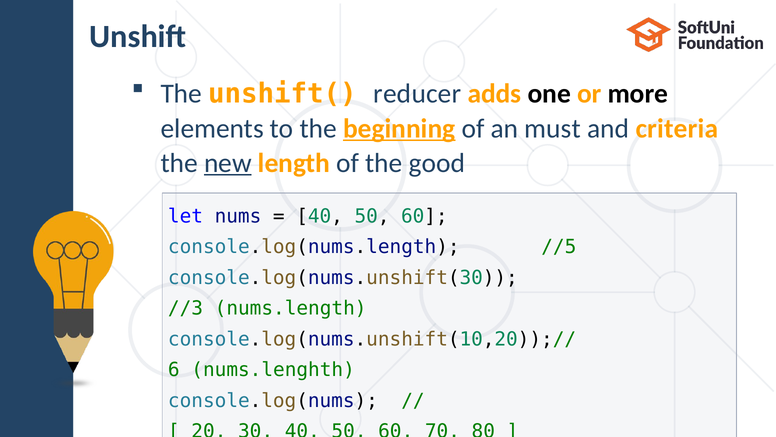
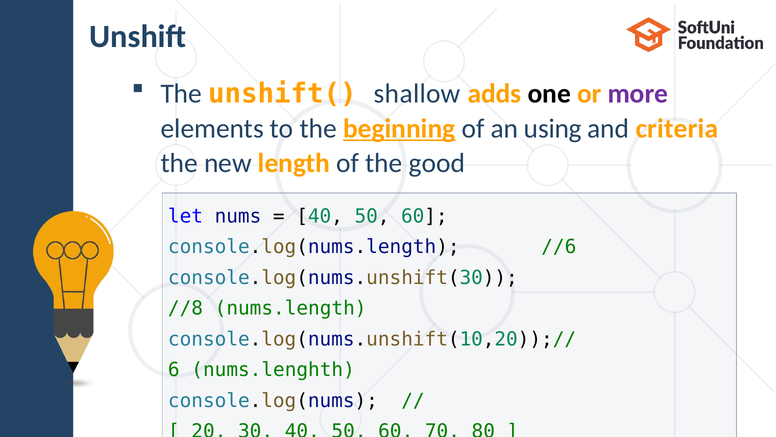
reducer: reducer -> shallow
more colour: black -> purple
must: must -> using
new underline: present -> none
//5: //5 -> //6
//3: //3 -> //8
